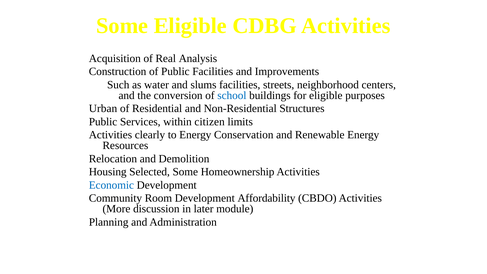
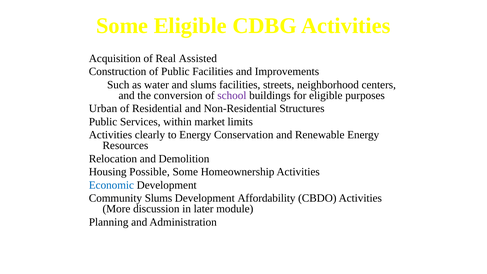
Analysis: Analysis -> Assisted
school colour: blue -> purple
citizen: citizen -> market
Selected: Selected -> Possible
Community Room: Room -> Slums
